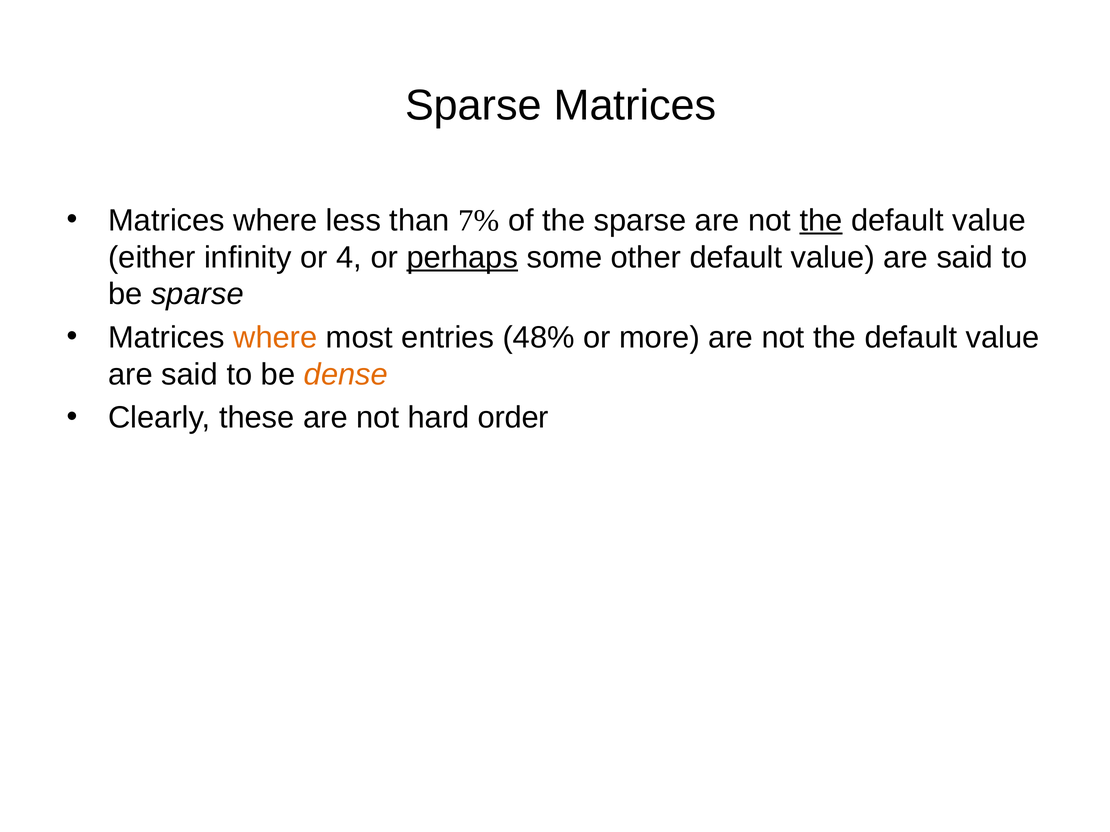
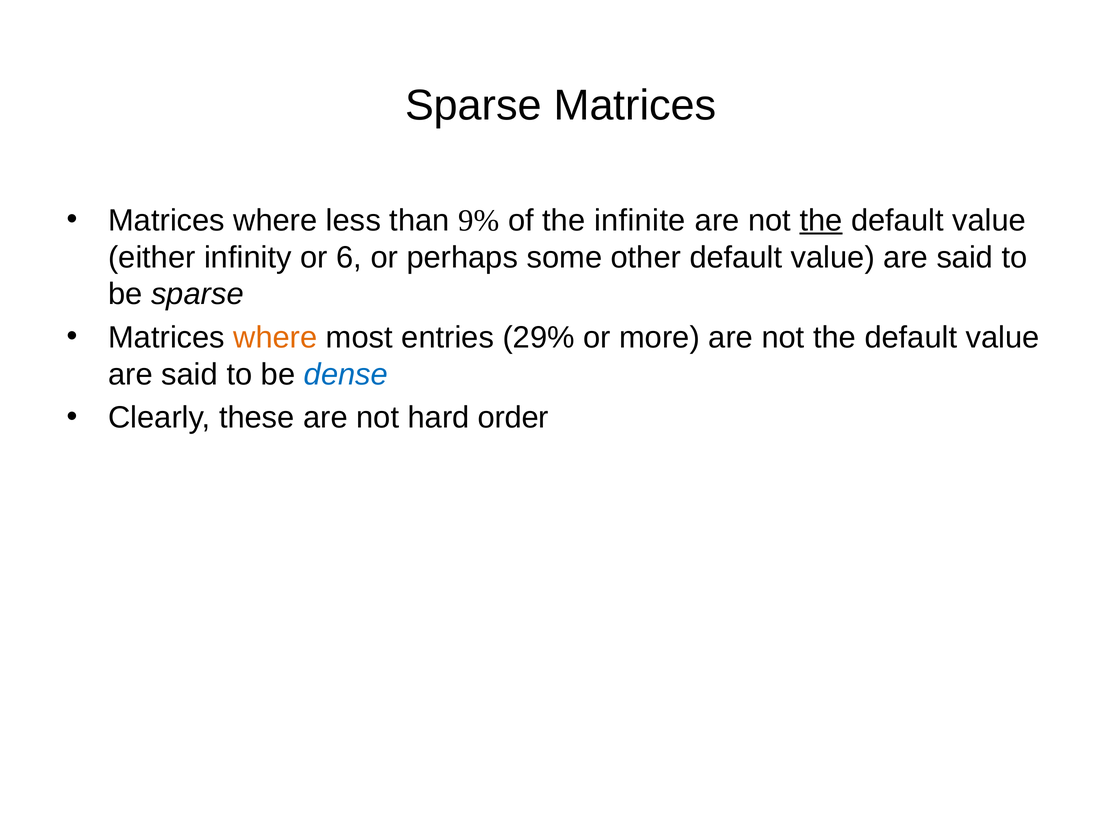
7%: 7% -> 9%
the sparse: sparse -> infinite
4: 4 -> 6
perhaps underline: present -> none
48%: 48% -> 29%
dense colour: orange -> blue
